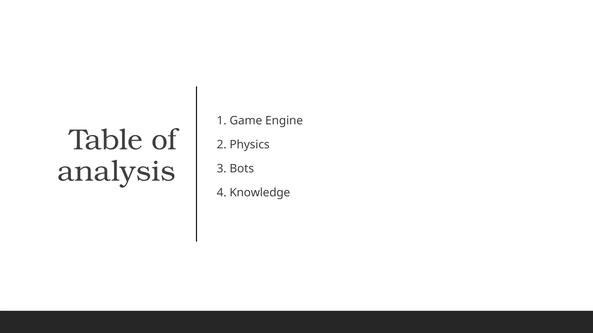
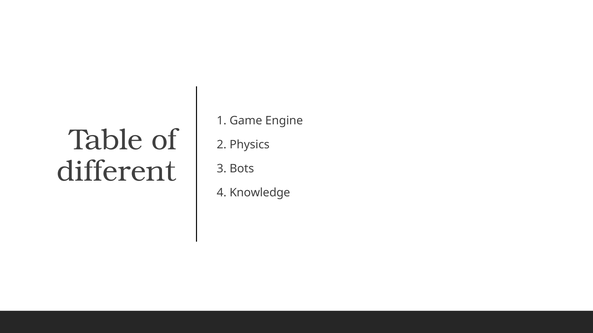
analysis: analysis -> different
